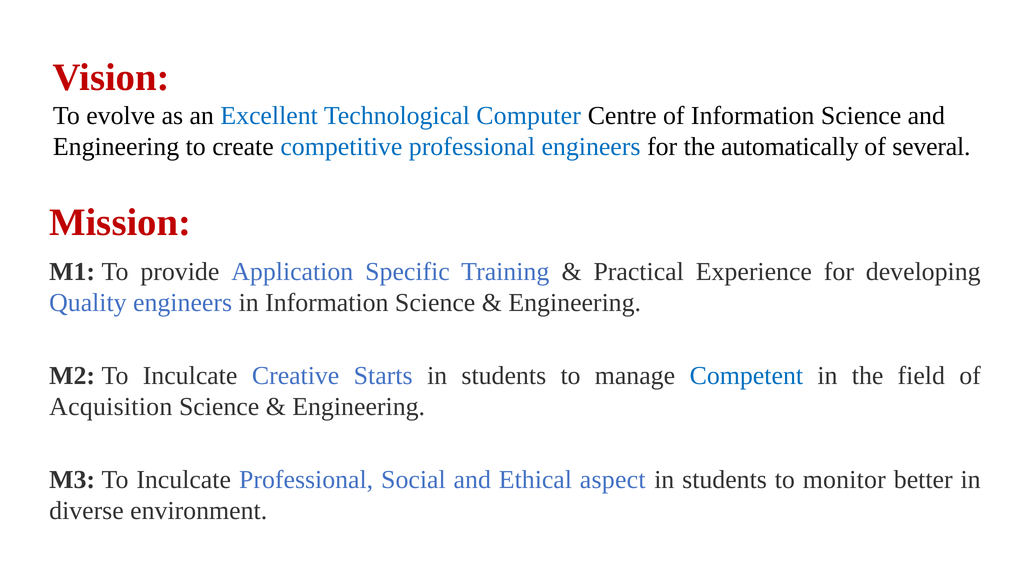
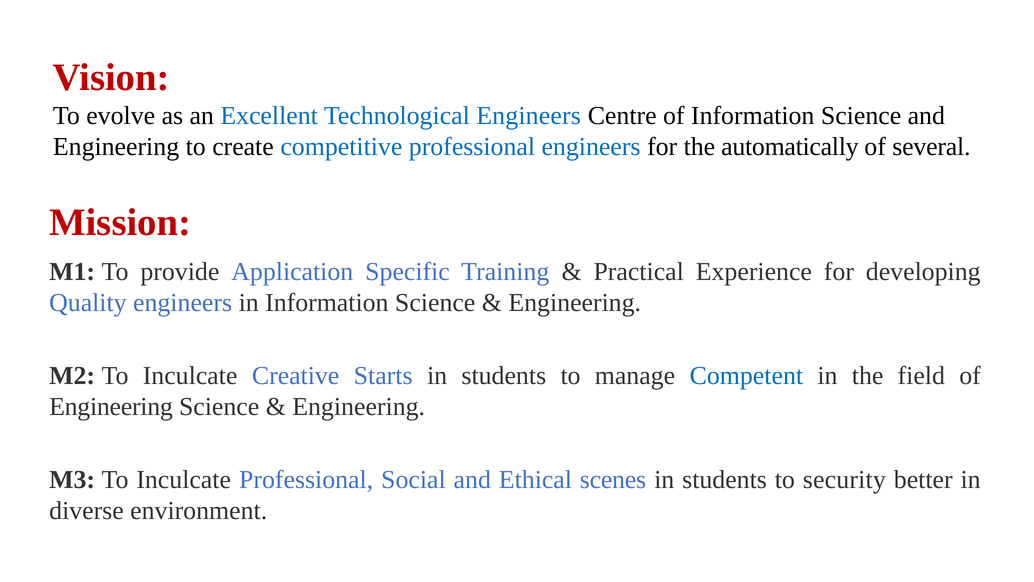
Technological Computer: Computer -> Engineers
Acquisition at (111, 406): Acquisition -> Engineering
aspect: aspect -> scenes
monitor: monitor -> security
